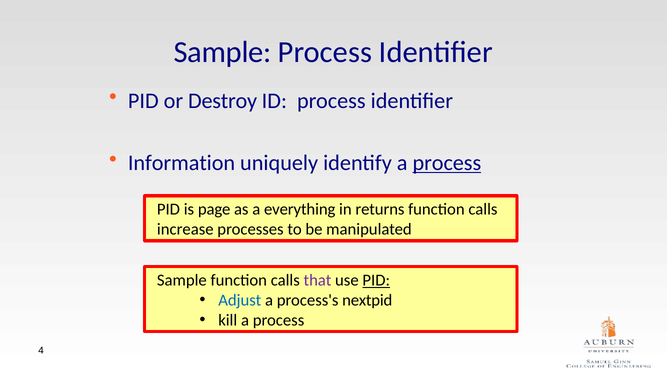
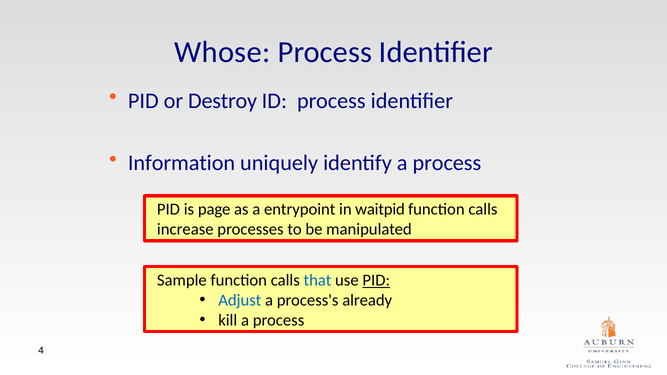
Sample at (223, 52): Sample -> Whose
process at (447, 163) underline: present -> none
everything: everything -> entrypoint
returns: returns -> waitpid
that colour: purple -> blue
nextpid: nextpid -> already
